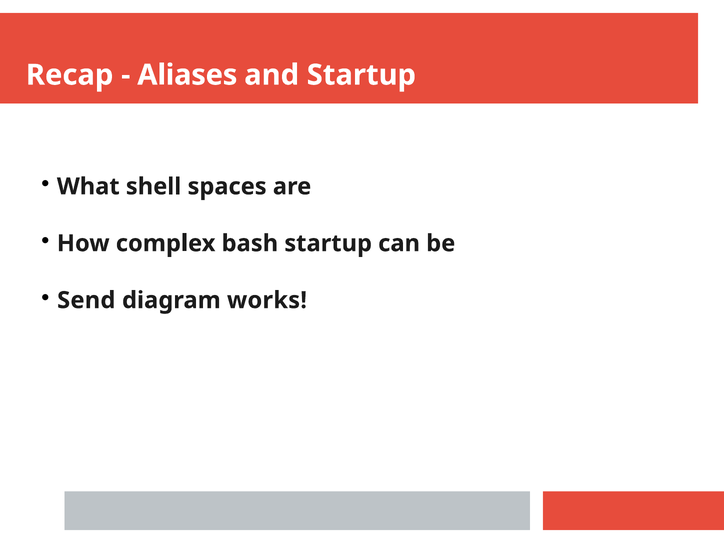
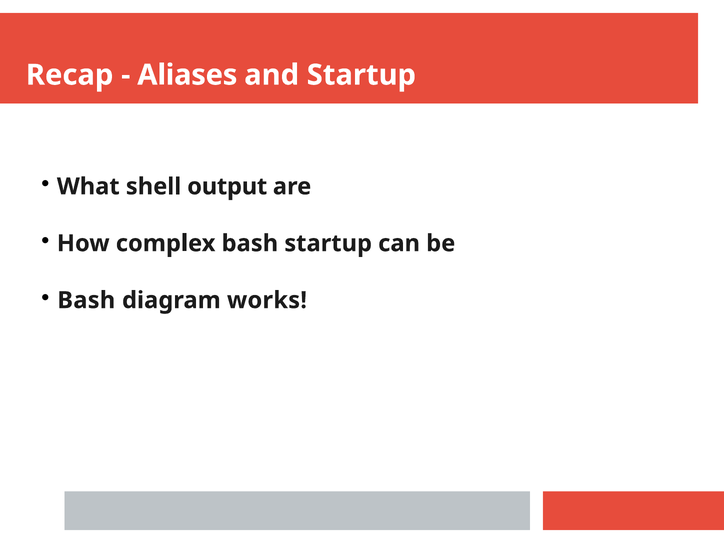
spaces: spaces -> output
Send at (86, 300): Send -> Bash
